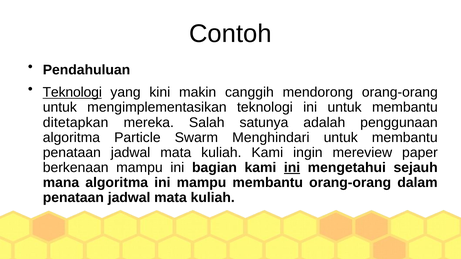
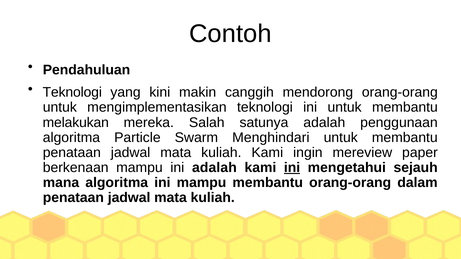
Teknologi at (72, 92) underline: present -> none
ditetapkan: ditetapkan -> melakukan
ini bagian: bagian -> adalah
